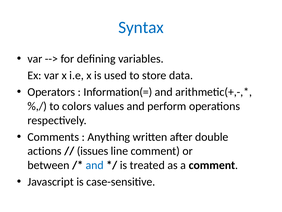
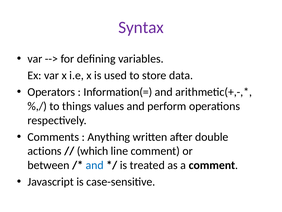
Syntax colour: blue -> purple
colors: colors -> things
issues: issues -> which
